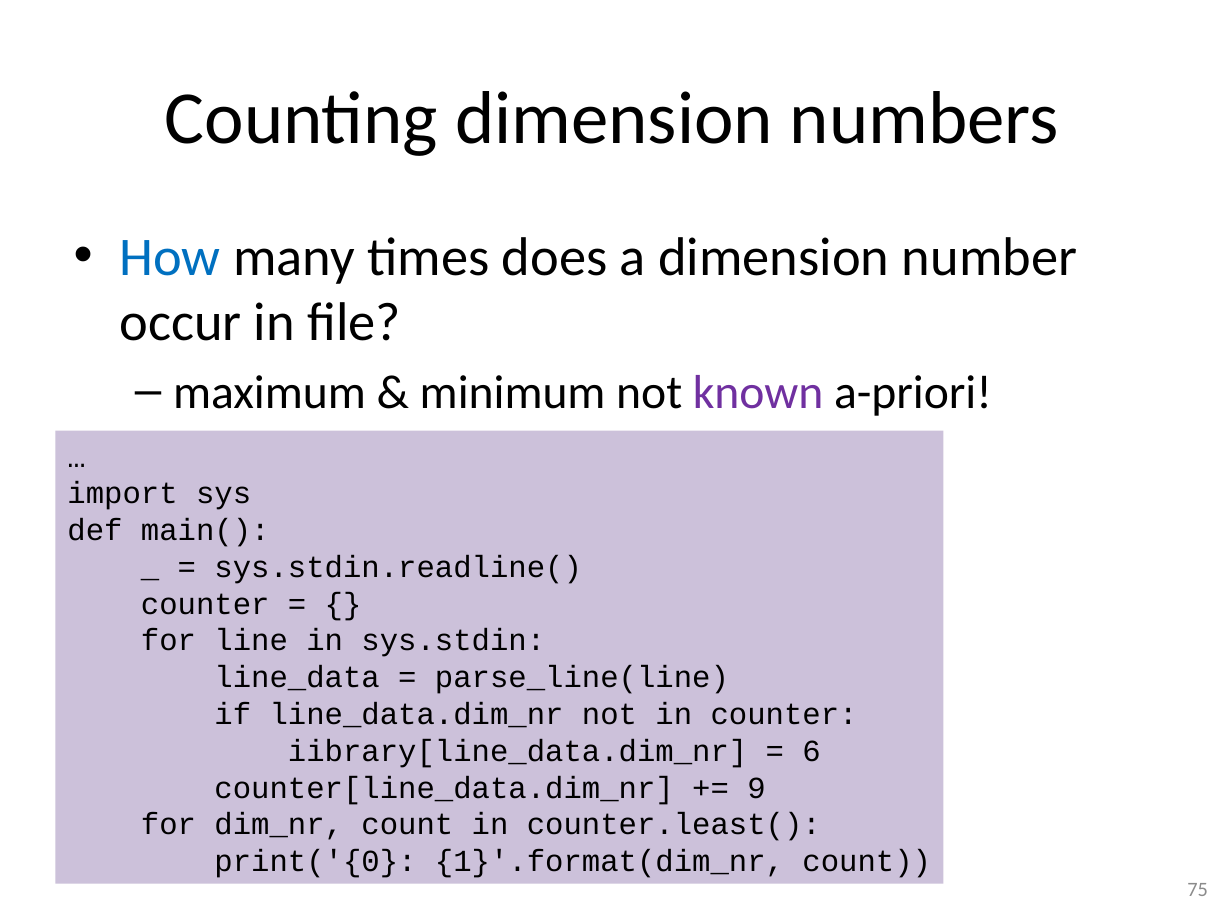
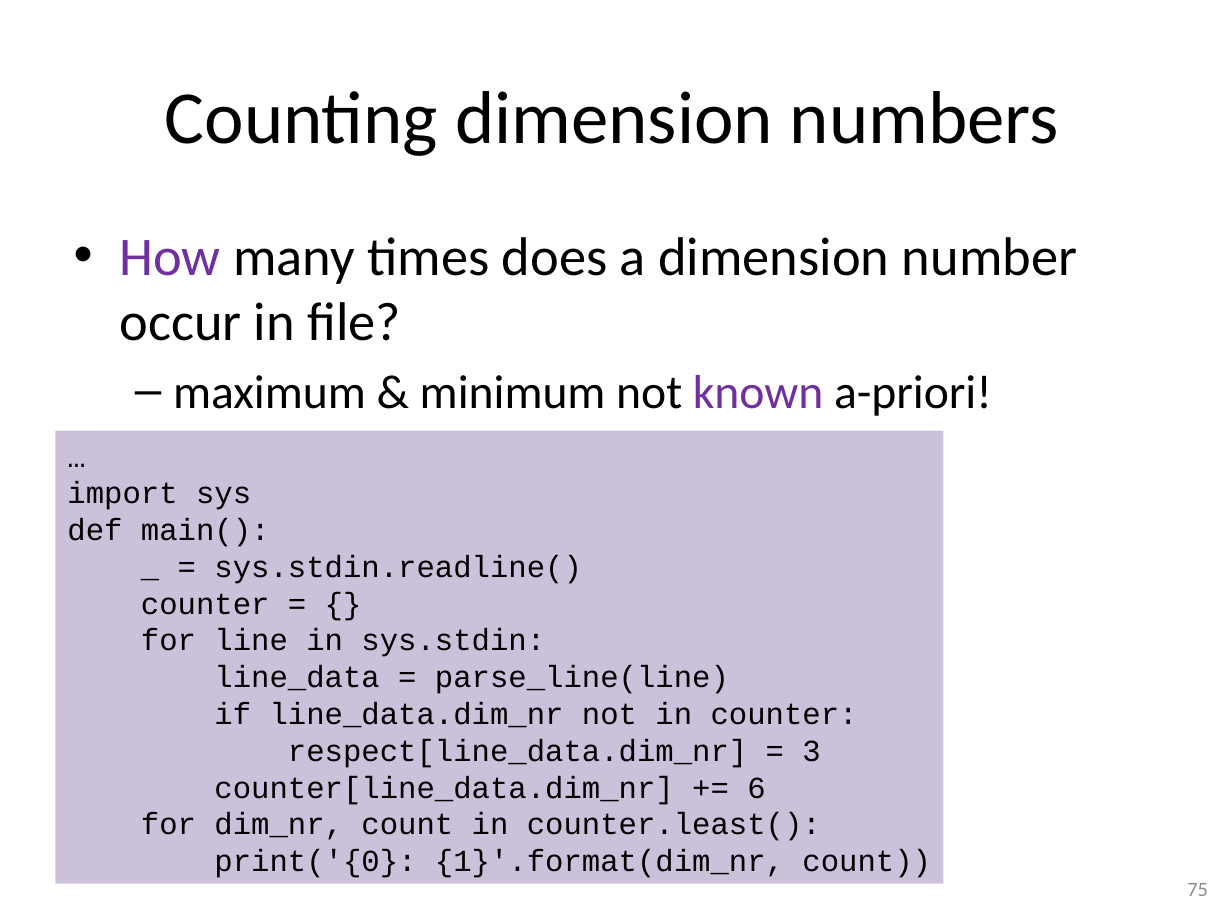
How colour: blue -> purple
iibrary[line_data.dim_nr: iibrary[line_data.dim_nr -> respect[line_data.dim_nr
6: 6 -> 3
9: 9 -> 6
